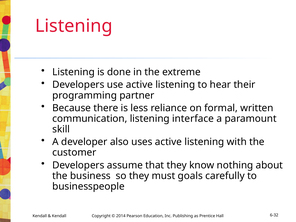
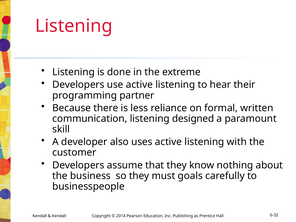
interface: interface -> designed
